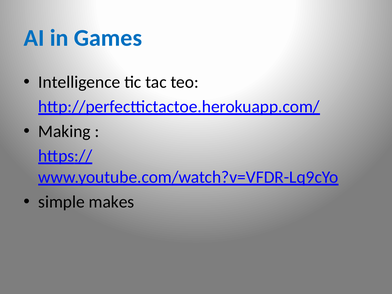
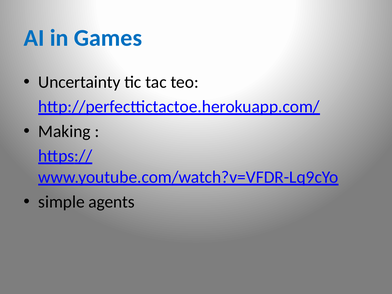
Intelligence: Intelligence -> Uncertainty
makes: makes -> agents
